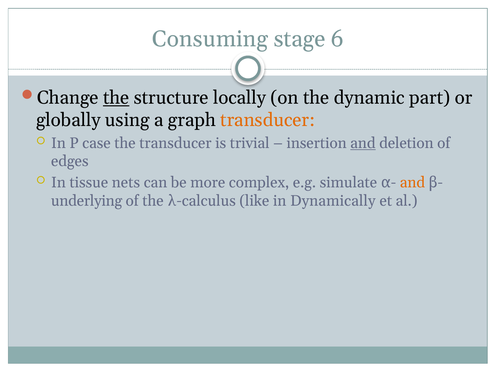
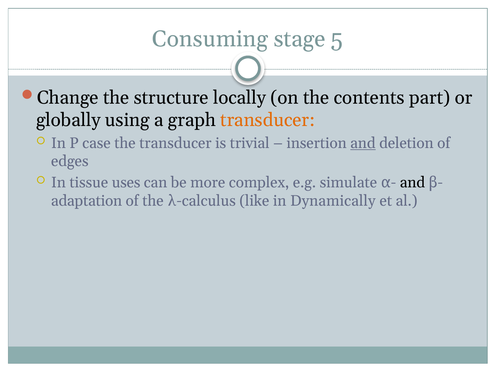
6: 6 -> 5
the at (116, 98) underline: present -> none
dynamic: dynamic -> contents
nets: nets -> uses
and at (412, 183) colour: orange -> black
underlying: underlying -> adaptation
